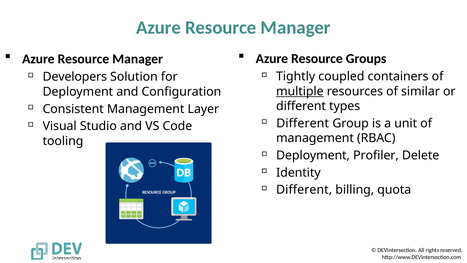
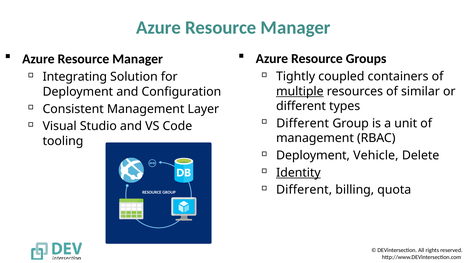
Developers: Developers -> Integrating
Profiler: Profiler -> Vehicle
Identity underline: none -> present
